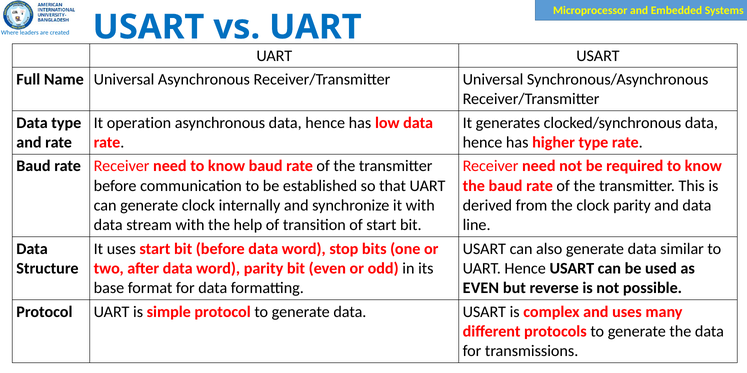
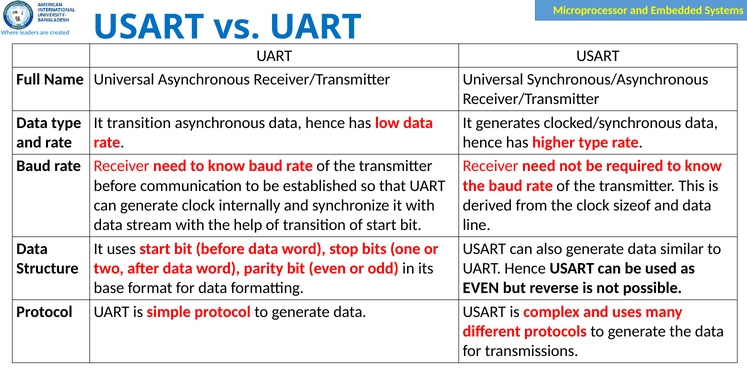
It operation: operation -> transition
clock parity: parity -> sizeof
